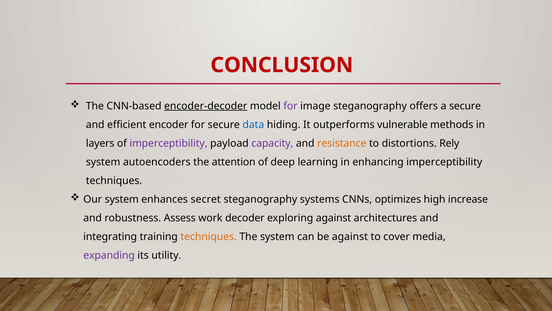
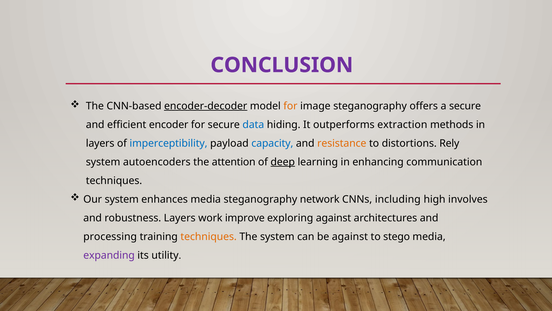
CONCLUSION colour: red -> purple
for at (290, 106) colour: purple -> orange
vulnerable: vulnerable -> extraction
imperceptibility at (169, 143) colour: purple -> blue
capacity colour: purple -> blue
deep underline: none -> present
enhancing imperceptibility: imperceptibility -> communication
enhances secret: secret -> media
systems: systems -> network
optimizes: optimizes -> including
increase: increase -> involves
robustness Assess: Assess -> Layers
decoder: decoder -> improve
integrating: integrating -> processing
cover: cover -> stego
